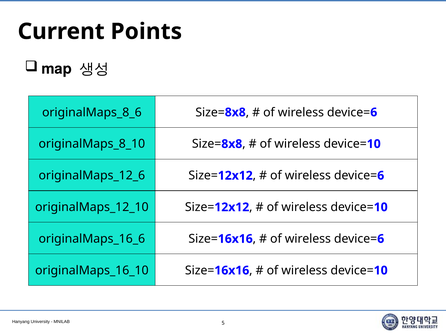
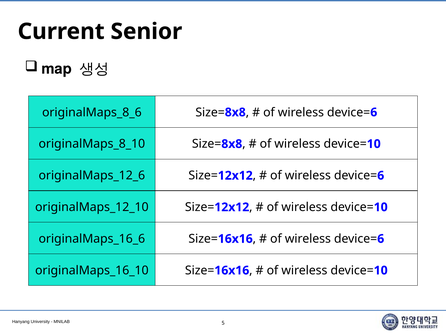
Points: Points -> Senior
